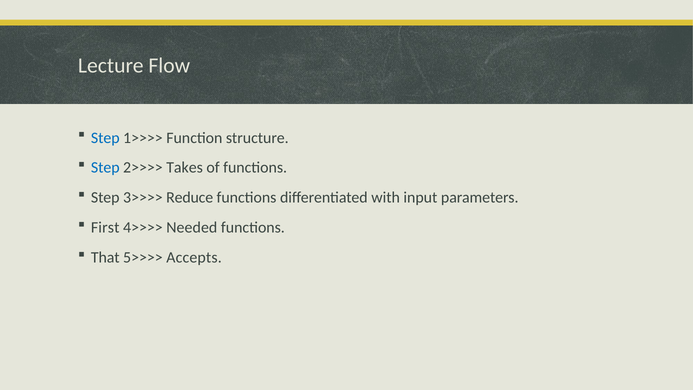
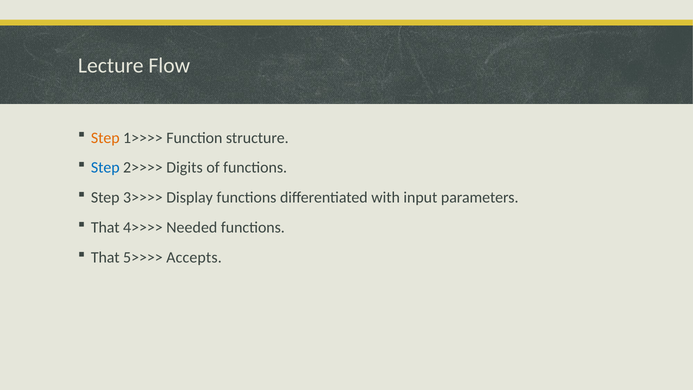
Step at (105, 138) colour: blue -> orange
Takes: Takes -> Digits
Reduce: Reduce -> Display
First at (105, 227): First -> That
